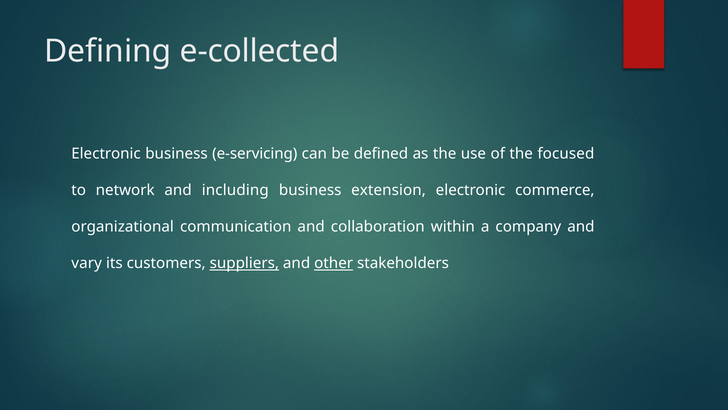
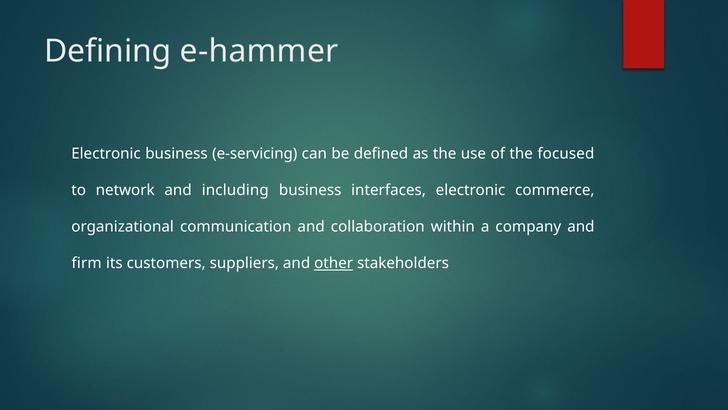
e-collected: e-collected -> e-hammer
extension: extension -> interfaces
vary: vary -> firm
suppliers underline: present -> none
